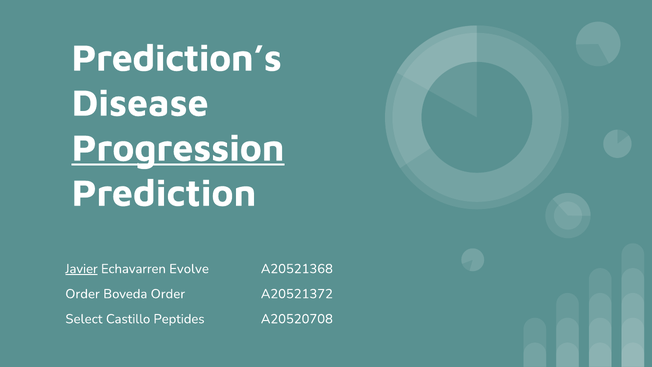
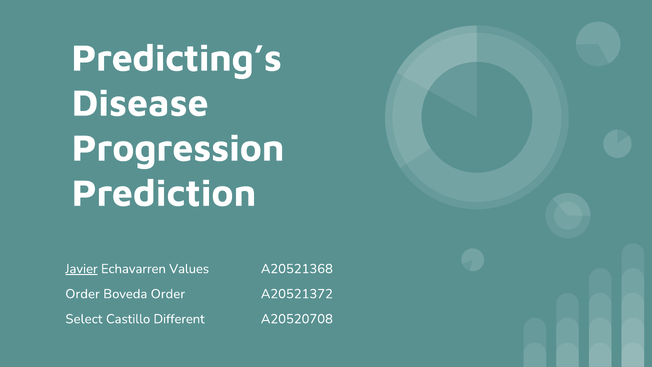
Prediction’s: Prediction’s -> Predicting’s
Progression underline: present -> none
Evolve: Evolve -> Values
Peptides: Peptides -> Different
